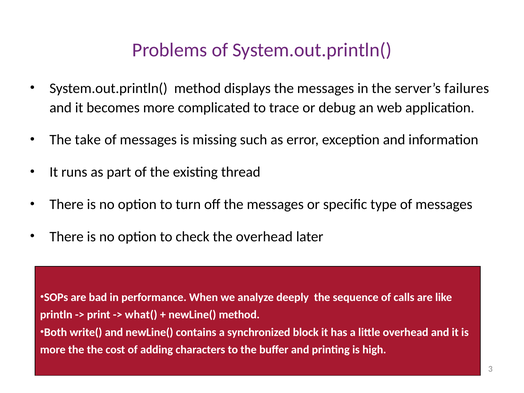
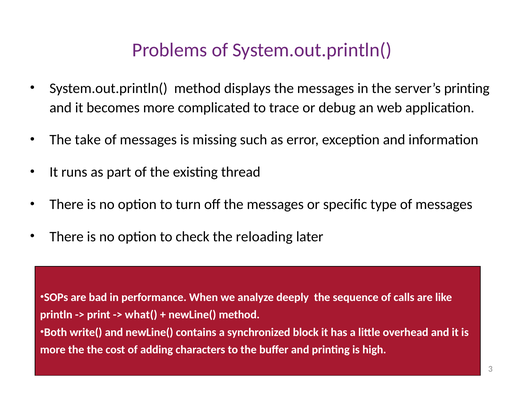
server’s failures: failures -> printing
the overhead: overhead -> reloading
